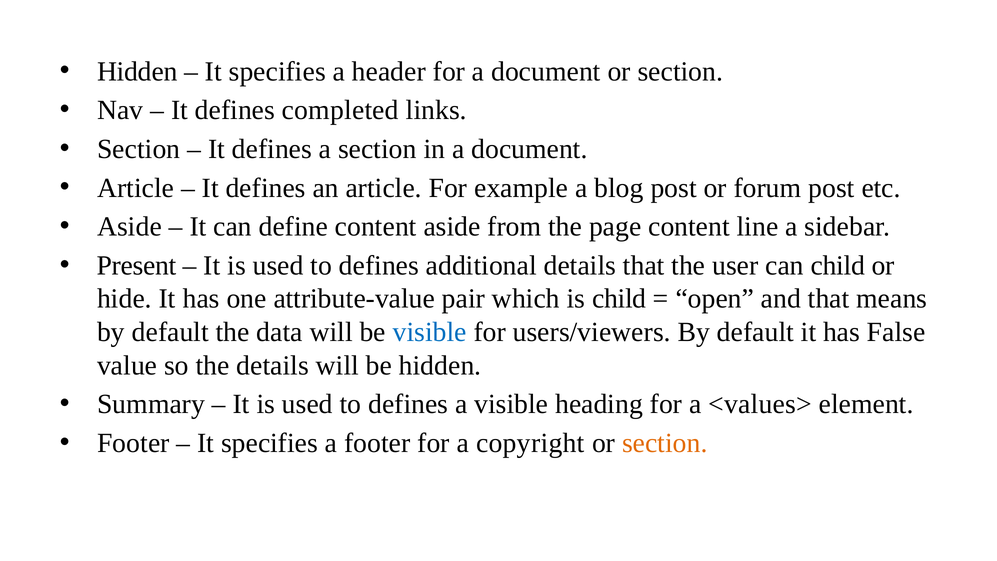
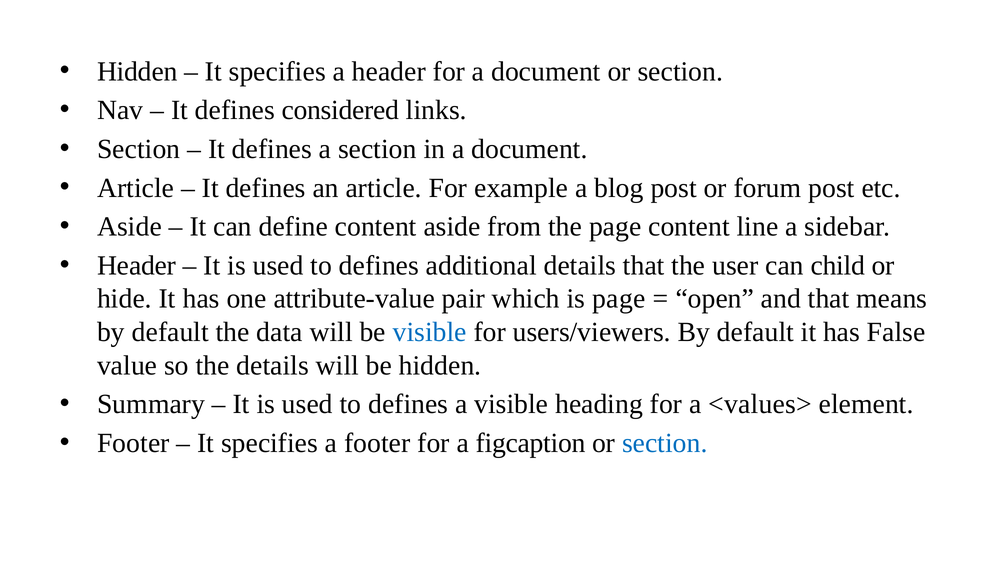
completed: completed -> considered
Present at (137, 265): Present -> Header
is child: child -> page
copyright: copyright -> figcaption
section at (665, 443) colour: orange -> blue
